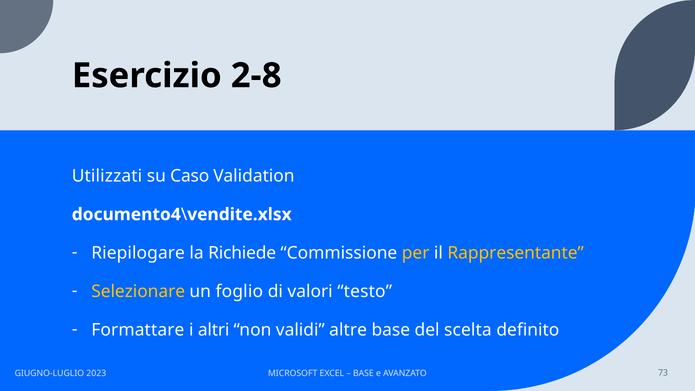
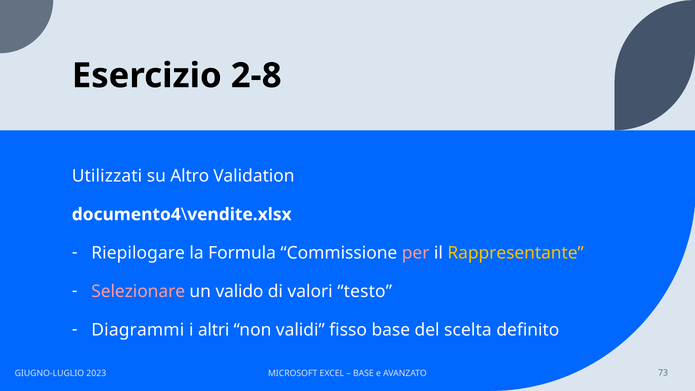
Caso: Caso -> Altro
Richiede: Richiede -> Formula
per colour: yellow -> pink
Selezionare colour: yellow -> pink
foglio: foglio -> valido
Formattare: Formattare -> Diagrammi
altre: altre -> fisso
